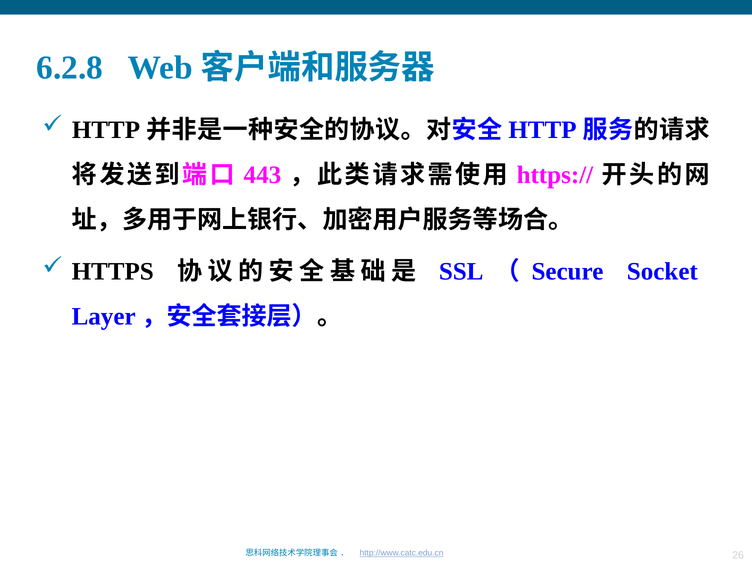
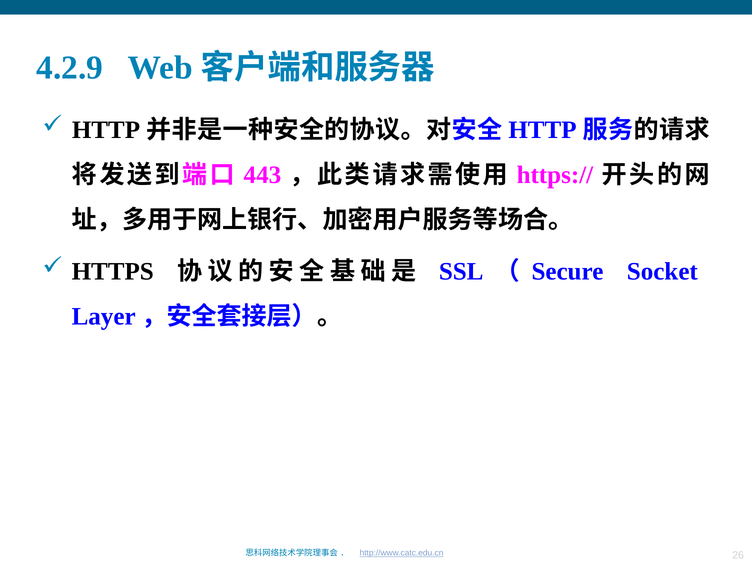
6.2.8: 6.2.8 -> 4.2.9
